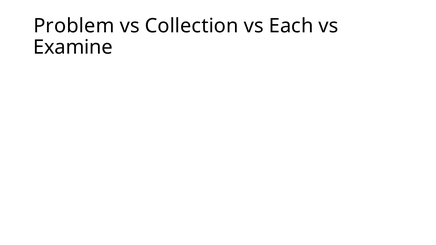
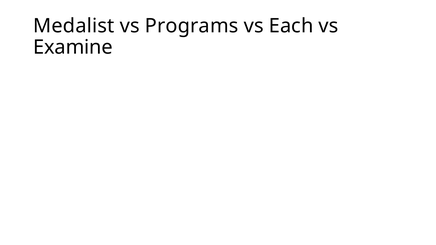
Problem: Problem -> Medalist
Collection: Collection -> Programs
